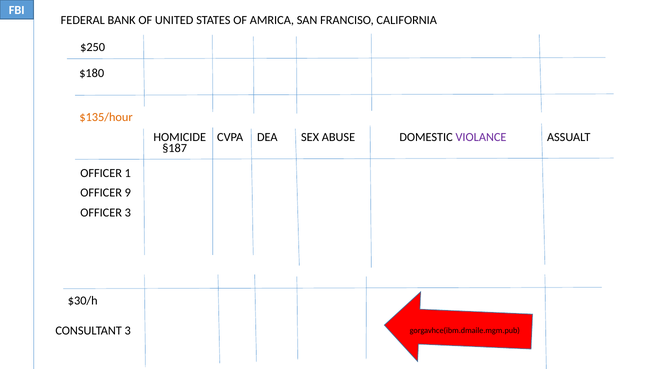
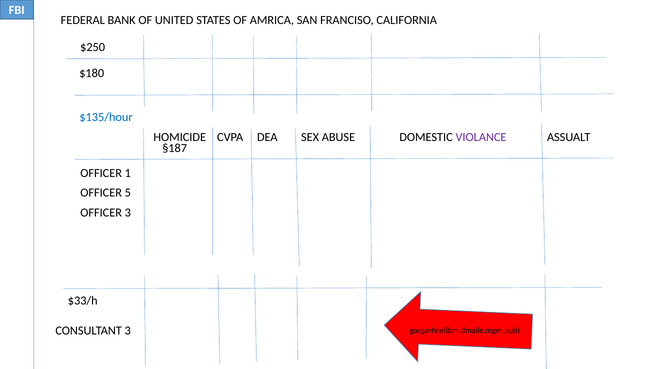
$135/hour colour: orange -> blue
9: 9 -> 5
$30/h: $30/h -> $33/h
